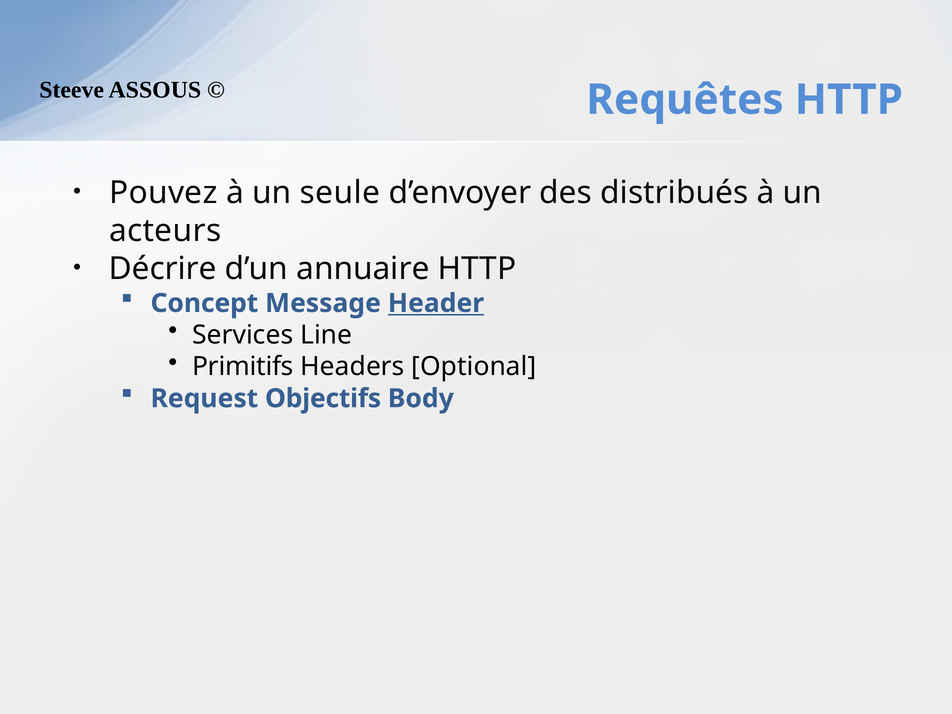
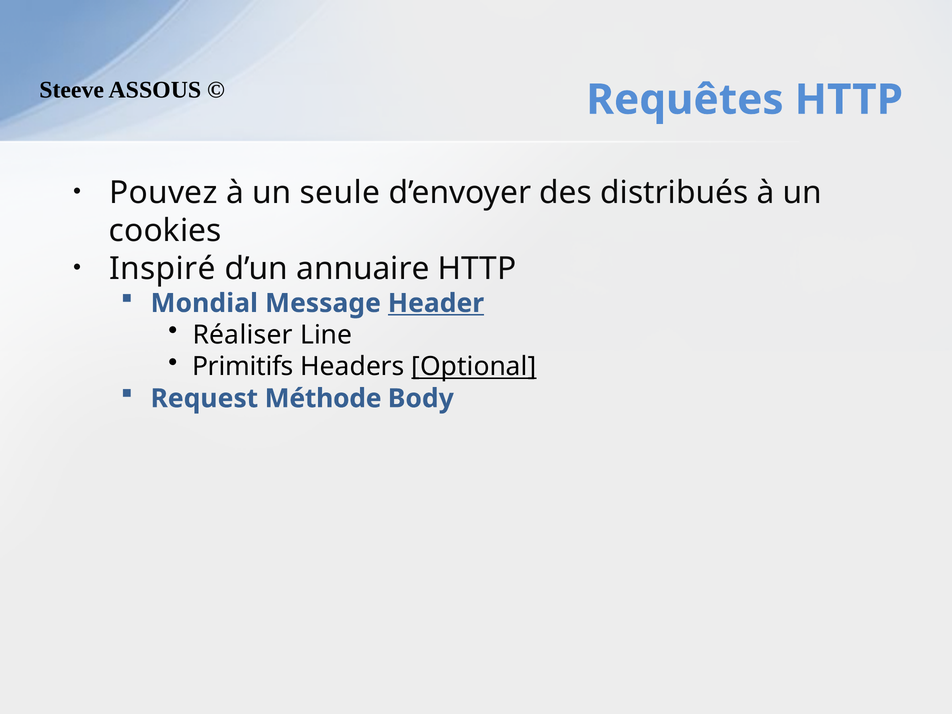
acteurs: acteurs -> cookies
Décrire: Décrire -> Inspiré
Concept: Concept -> Mondial
Services: Services -> Réaliser
Optional underline: none -> present
Objectifs: Objectifs -> Méthode
